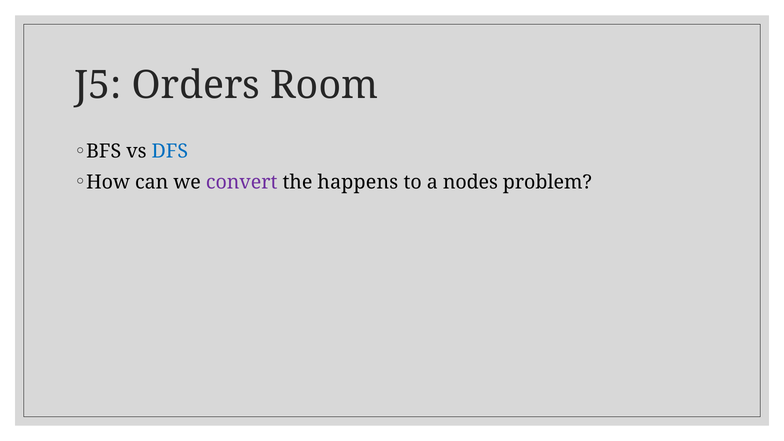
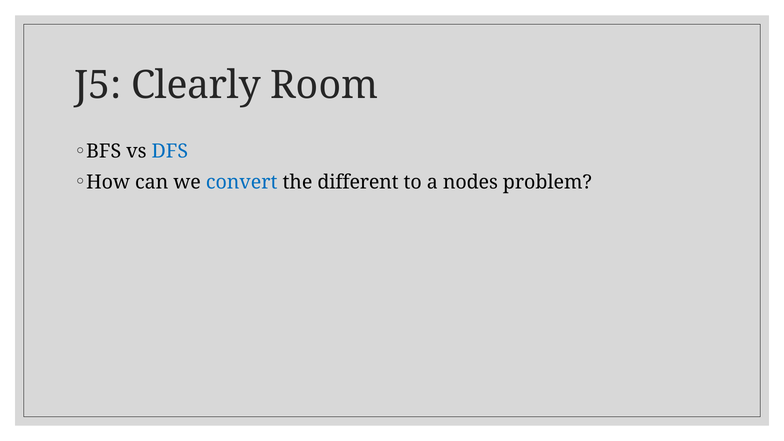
Orders: Orders -> Clearly
convert colour: purple -> blue
happens: happens -> different
